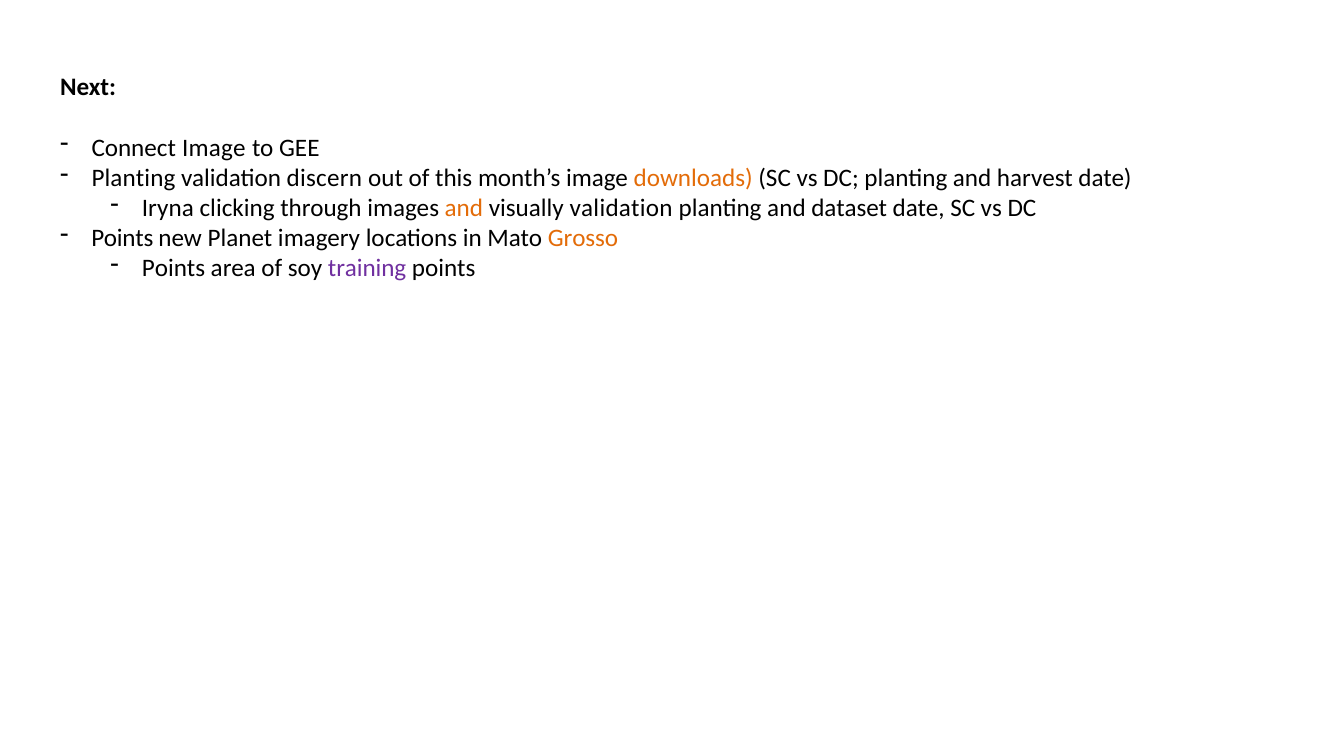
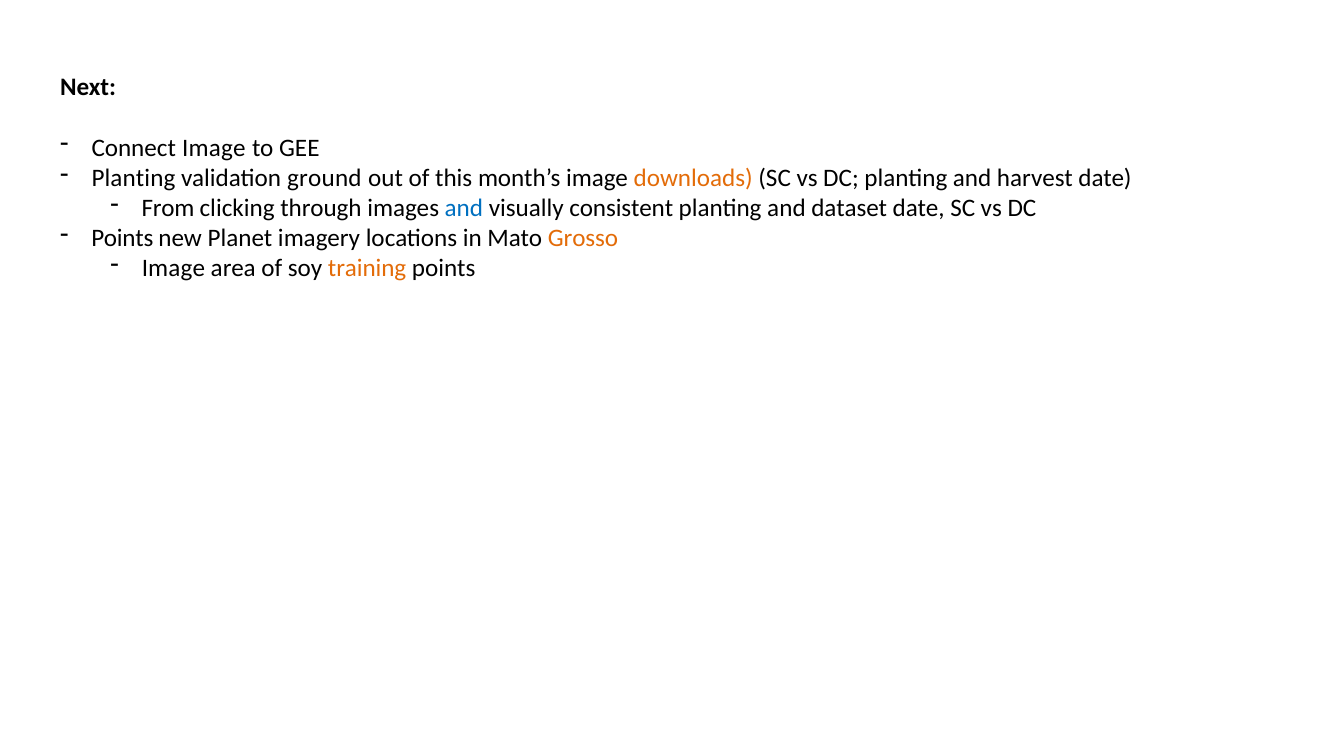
discern: discern -> ground
Iryna: Iryna -> From
and at (464, 208) colour: orange -> blue
visually validation: validation -> consistent
Points at (173, 268): Points -> Image
training colour: purple -> orange
